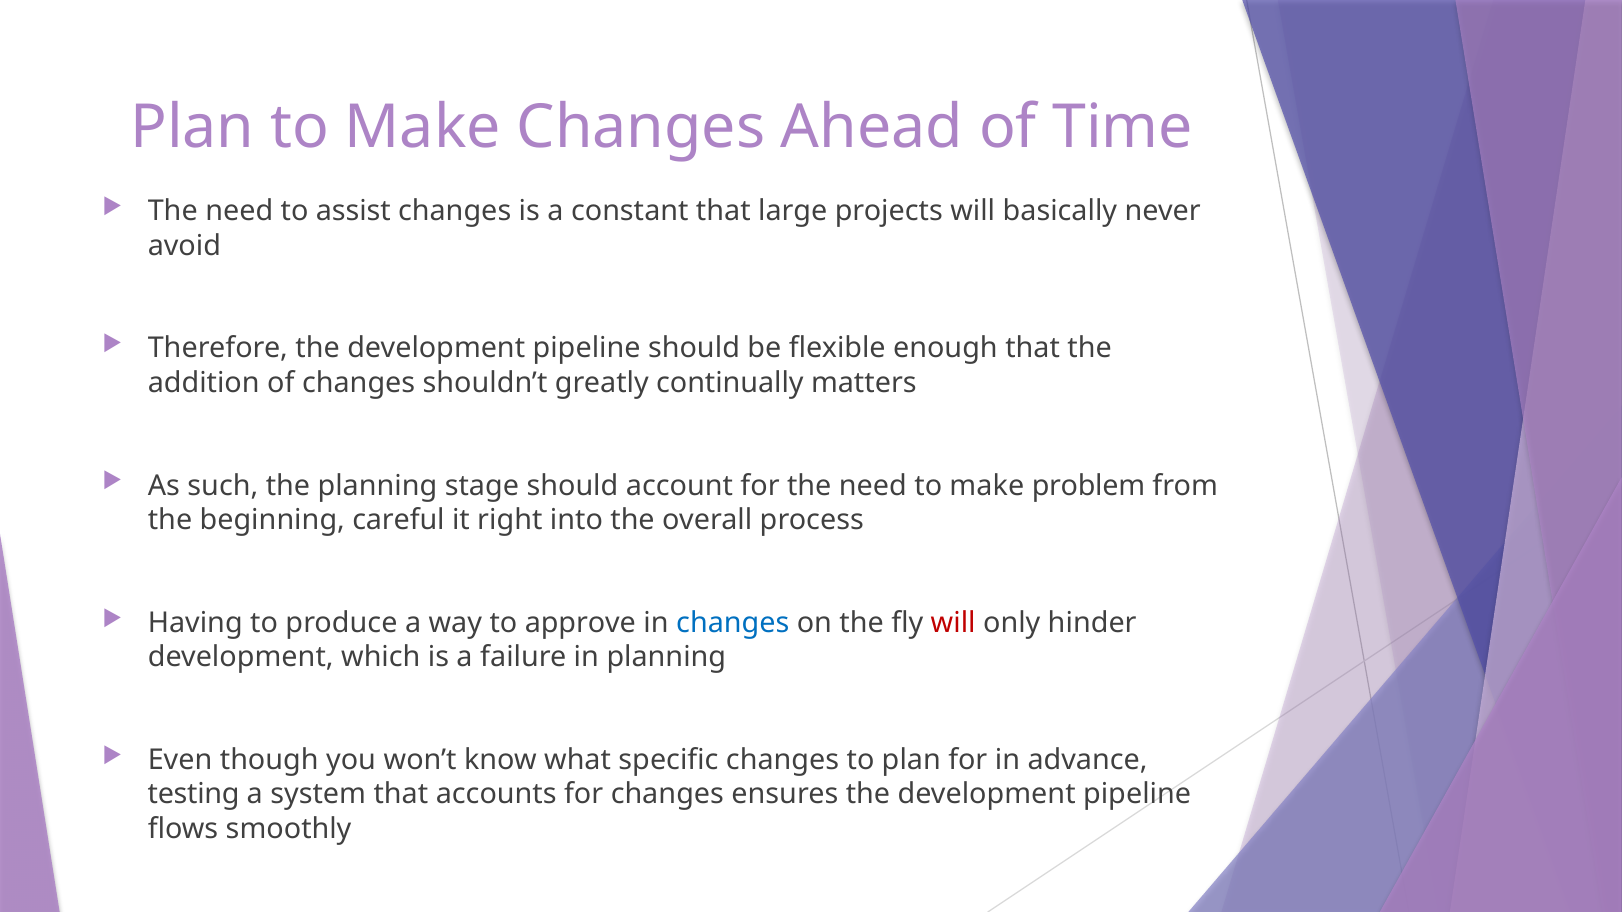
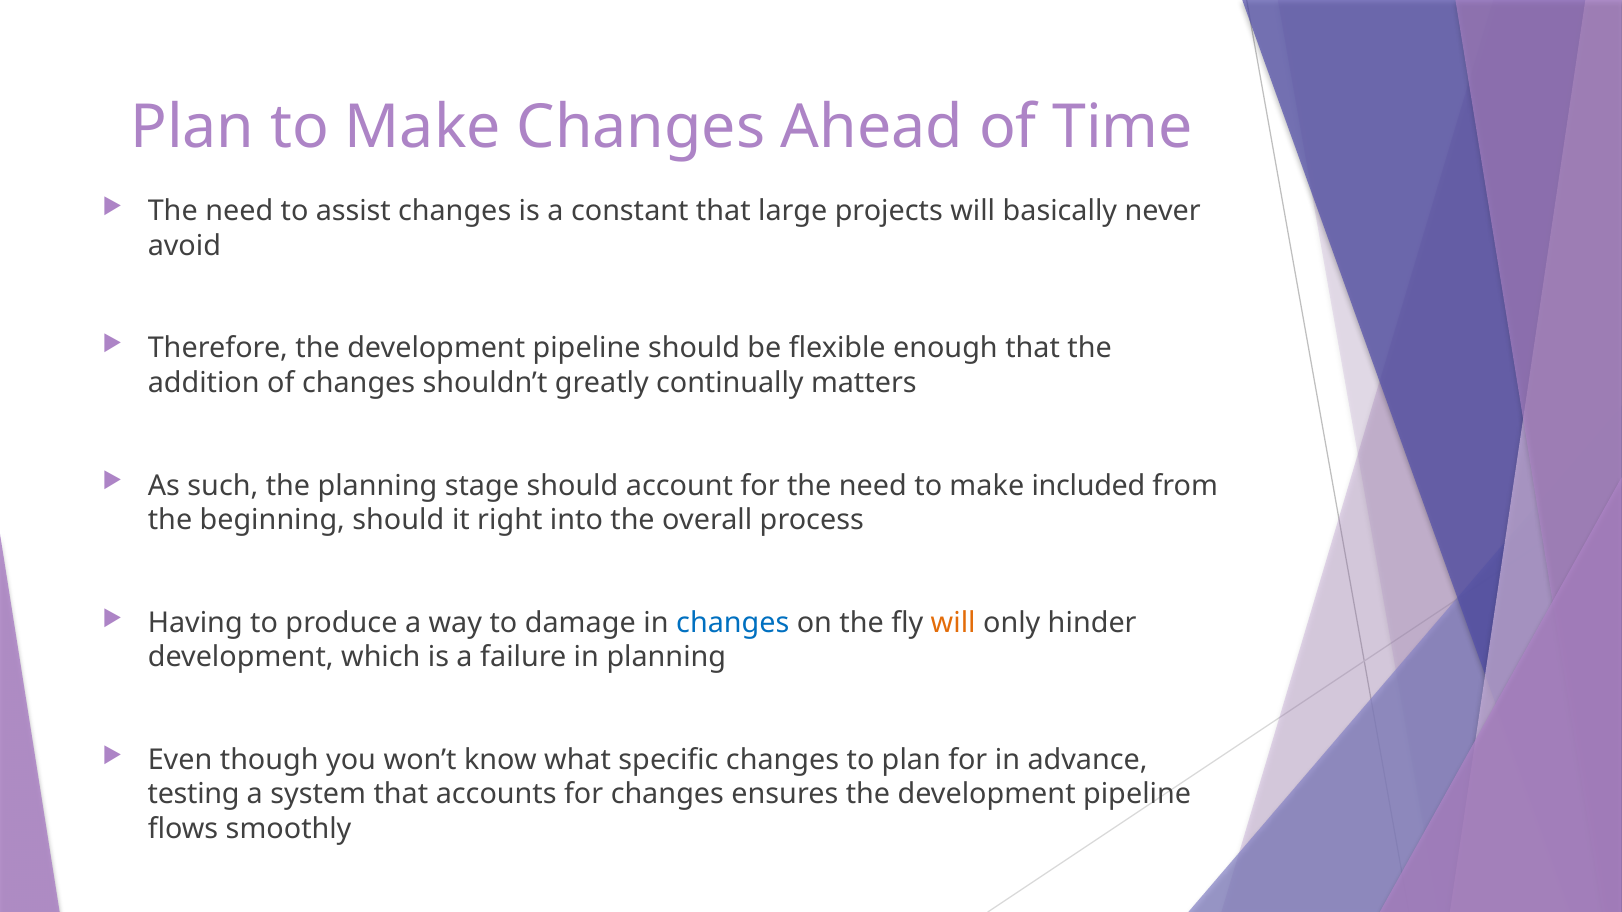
problem: problem -> included
beginning careful: careful -> should
approve: approve -> damage
will at (953, 623) colour: red -> orange
